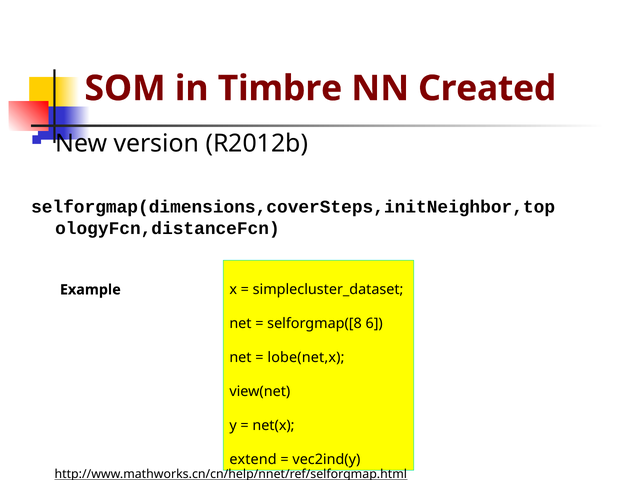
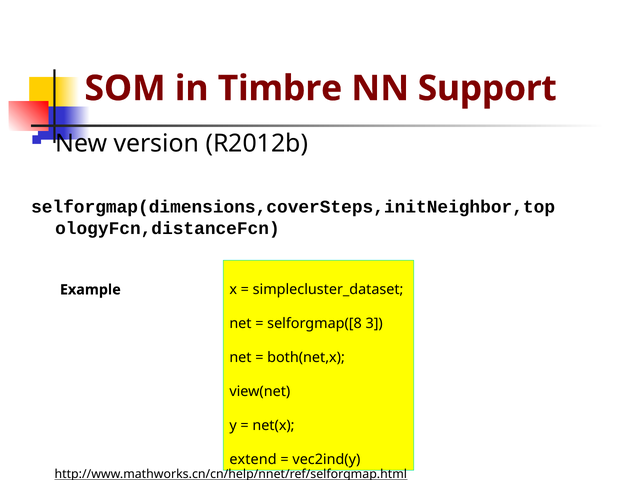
Created: Created -> Support
6: 6 -> 3
lobe(net,x: lobe(net,x -> both(net,x
